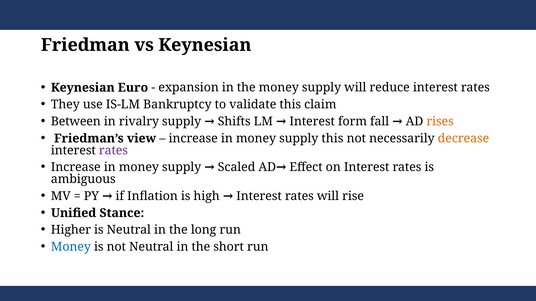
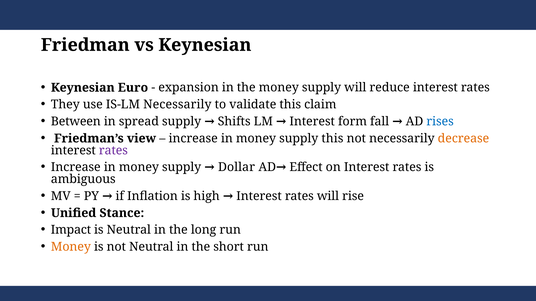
IS-LM Bankruptcy: Bankruptcy -> Necessarily
rivalry: rivalry -> spread
rises colour: orange -> blue
Scaled: Scaled -> Dollar
Higher: Higher -> Impact
Money at (71, 247) colour: blue -> orange
